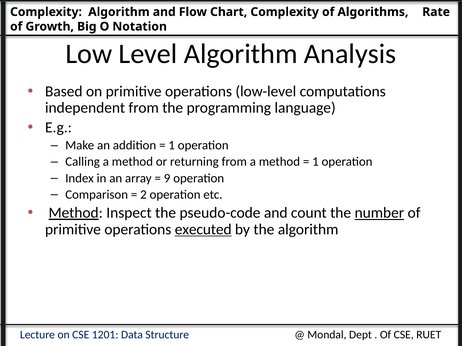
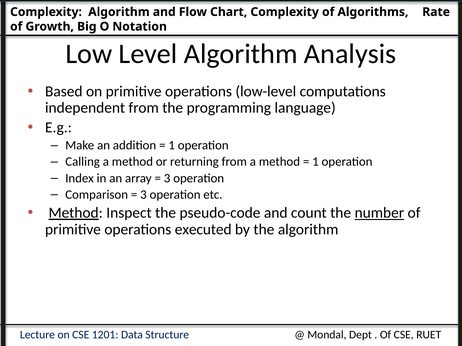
9 at (167, 178): 9 -> 3
2 at (143, 195): 2 -> 3
executed underline: present -> none
